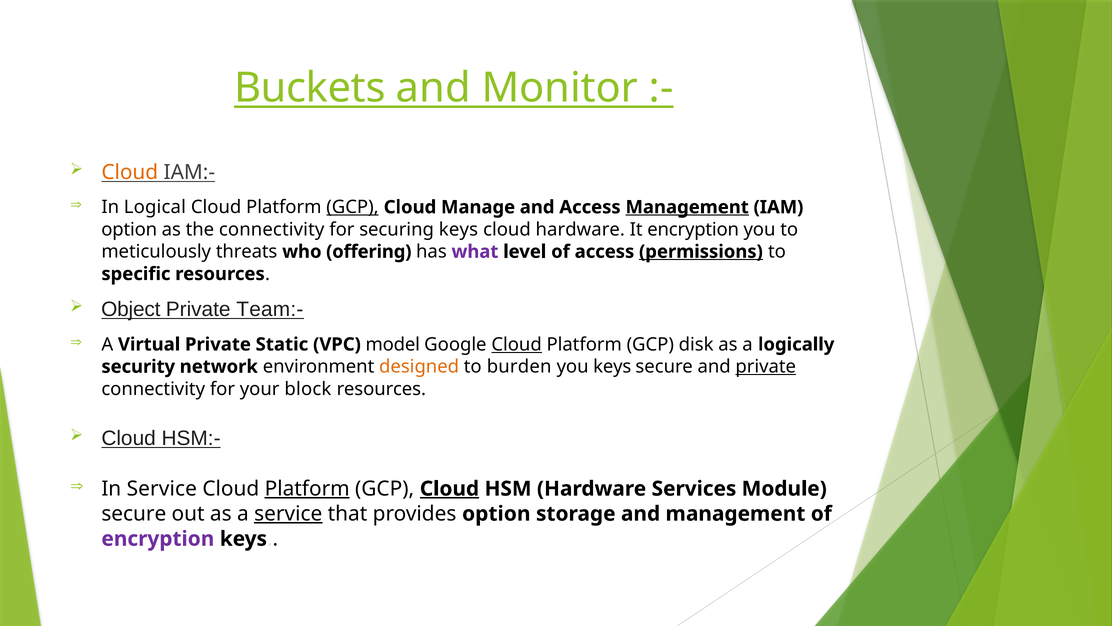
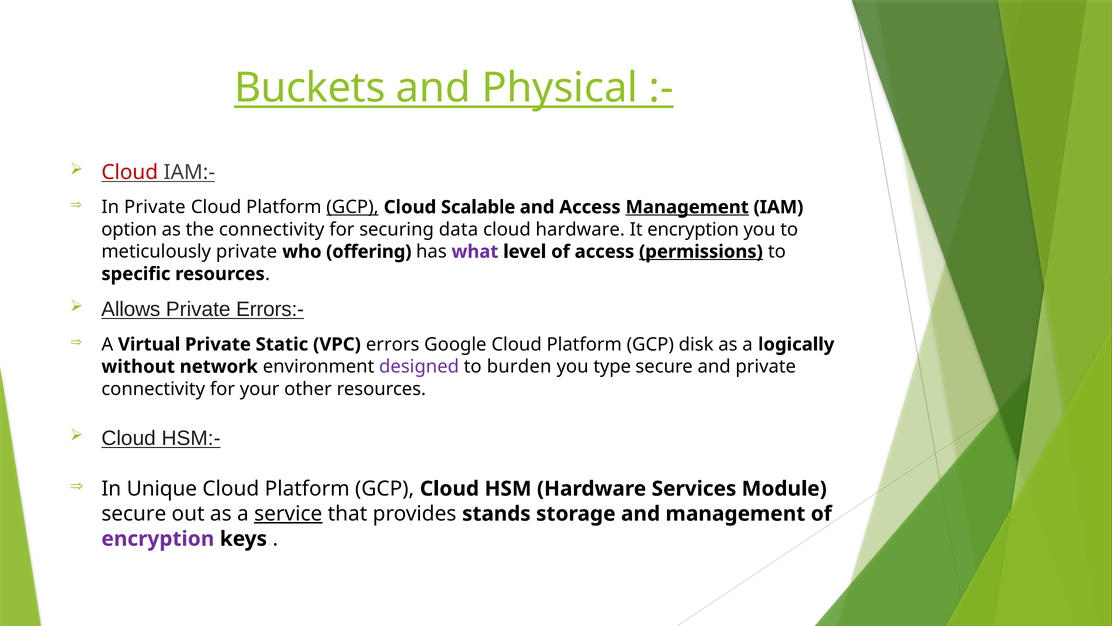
Monitor: Monitor -> Physical
Cloud at (130, 172) colour: orange -> red
In Logical: Logical -> Private
Manage: Manage -> Scalable
securing keys: keys -> data
meticulously threats: threats -> private
Object: Object -> Allows
Team:-: Team:- -> Errors:-
model: model -> errors
Cloud at (517, 344) underline: present -> none
security: security -> without
designed colour: orange -> purple
you keys: keys -> type
private at (766, 366) underline: present -> none
block: block -> other
In Service: Service -> Unique
Platform at (307, 488) underline: present -> none
Cloud at (449, 488) underline: present -> none
provides option: option -> stands
